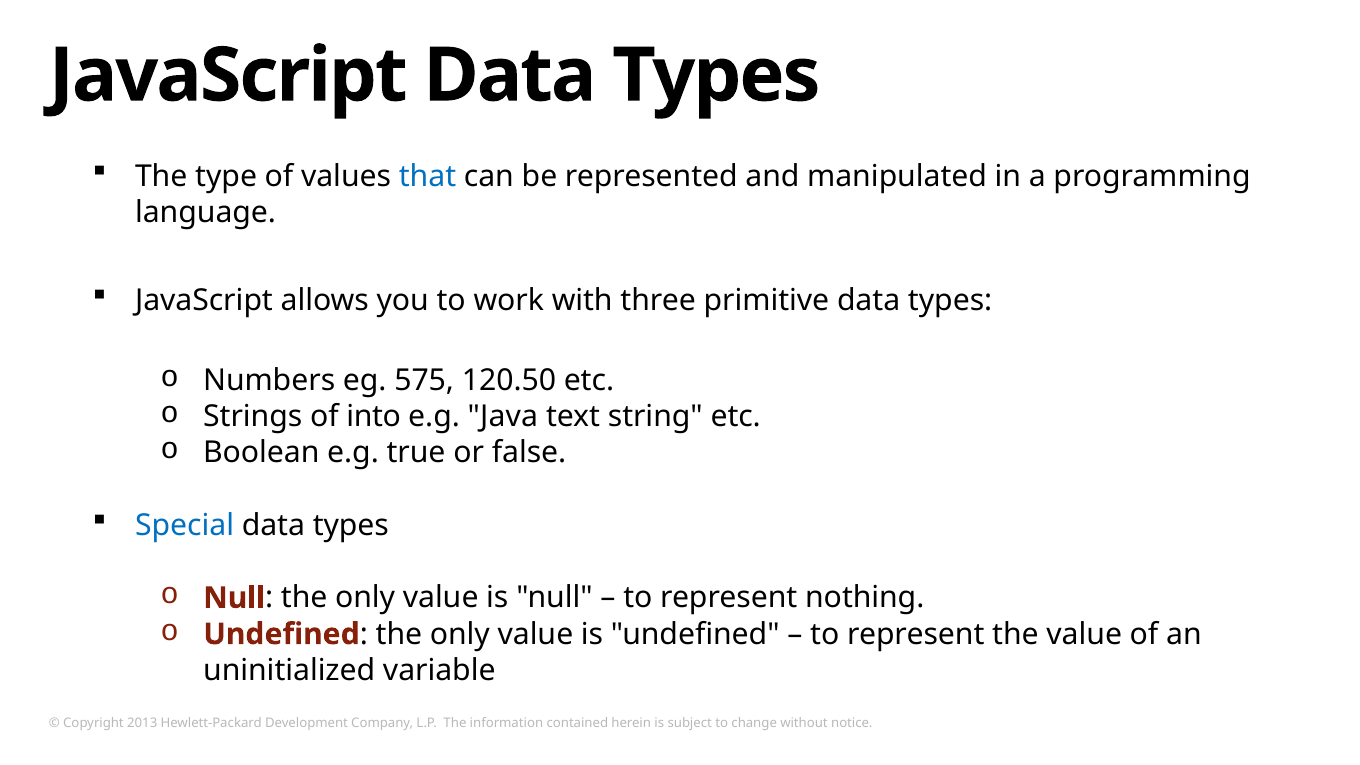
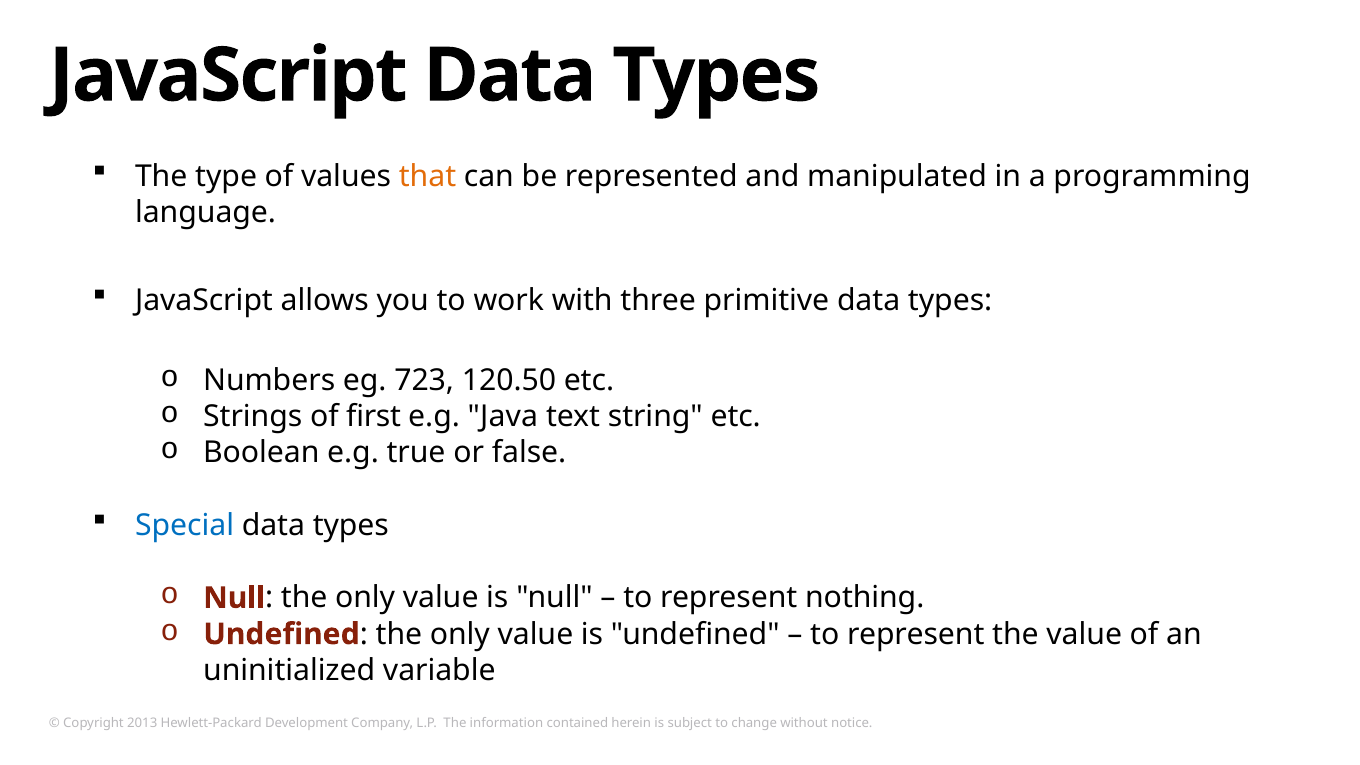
that colour: blue -> orange
575: 575 -> 723
into: into -> first
